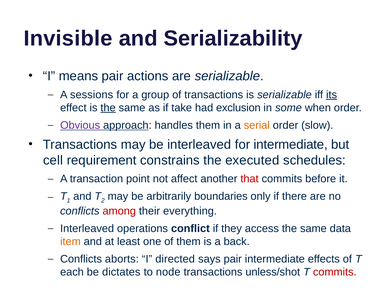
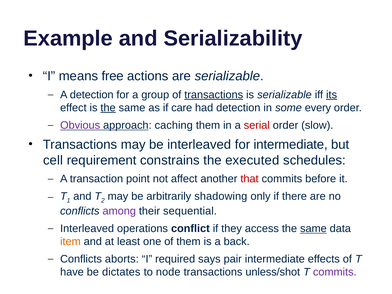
Invisible: Invisible -> Example
means pair: pair -> free
A sessions: sessions -> detection
transactions at (214, 95) underline: none -> present
take: take -> care
had exclusion: exclusion -> detection
when: when -> every
handles: handles -> caching
serial colour: orange -> red
boundaries: boundaries -> shadowing
among colour: red -> purple
everything: everything -> sequential
same at (313, 229) underline: none -> present
directed: directed -> required
each: each -> have
commits at (335, 272) colour: red -> purple
